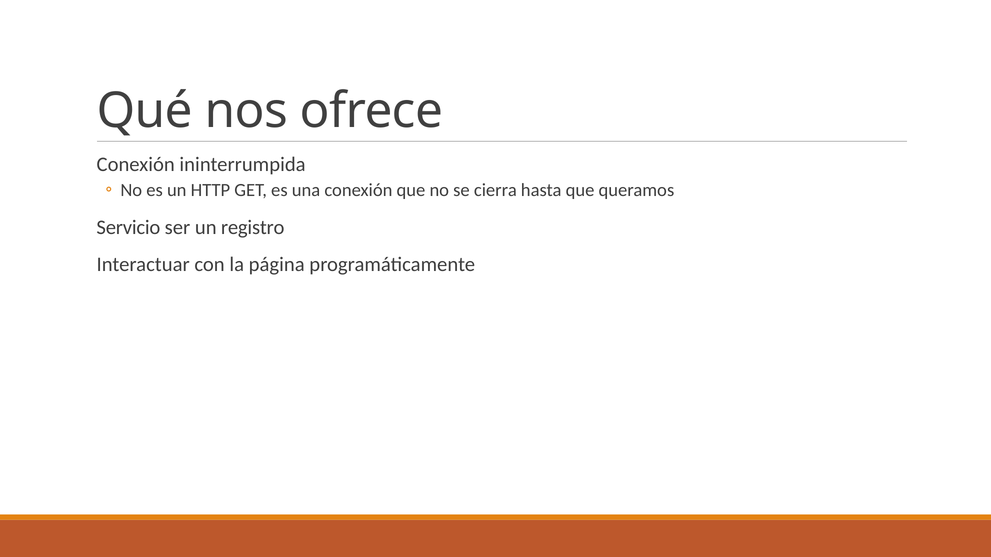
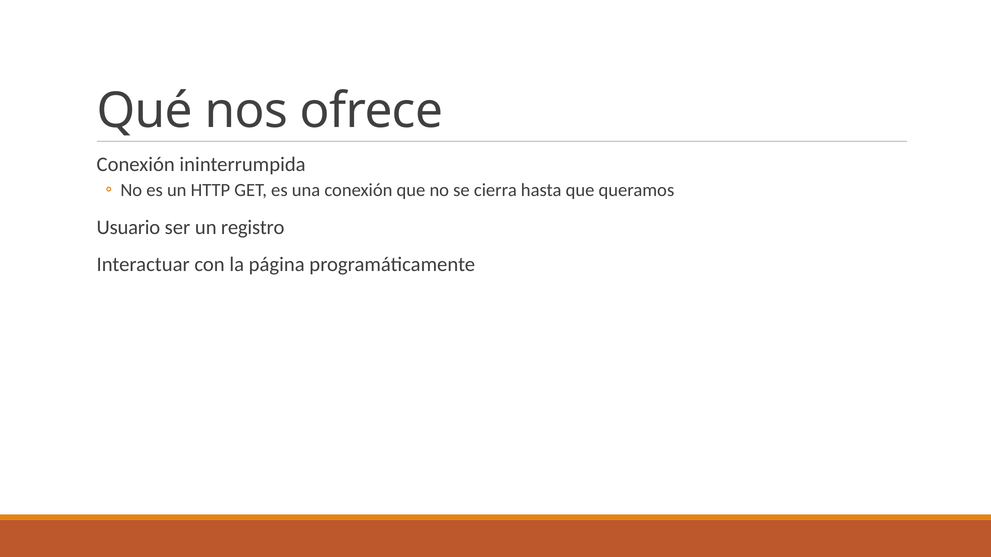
Servicio: Servicio -> Usuario
